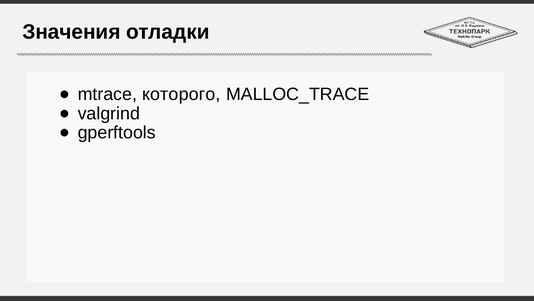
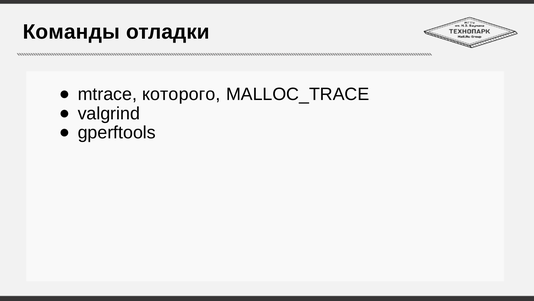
Значения: Значения -> Команды
